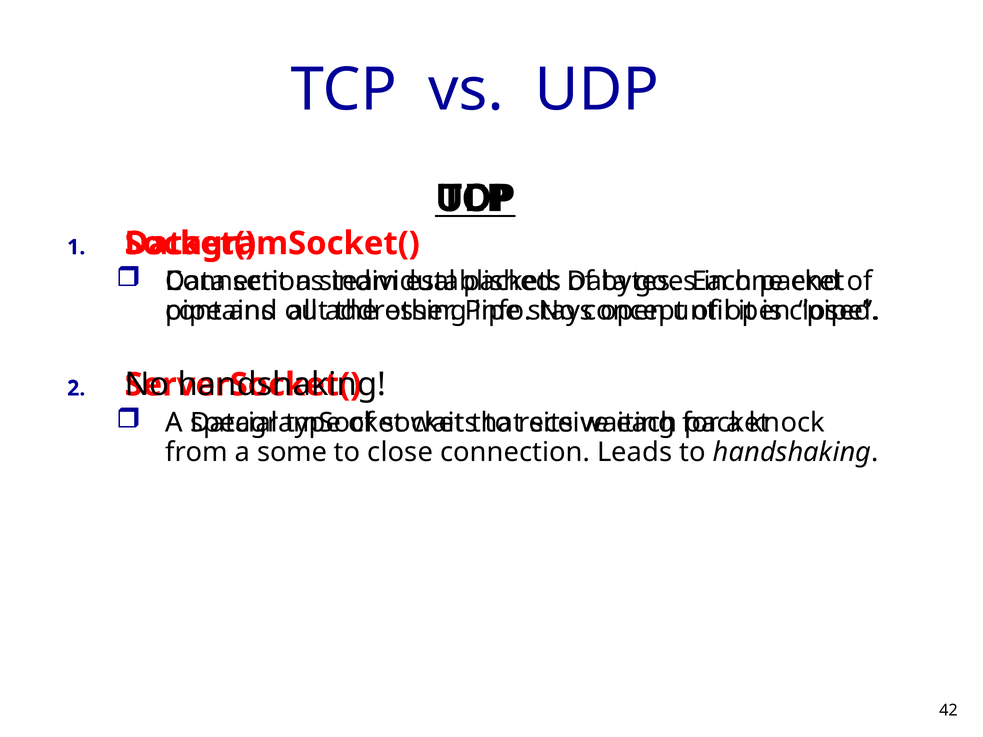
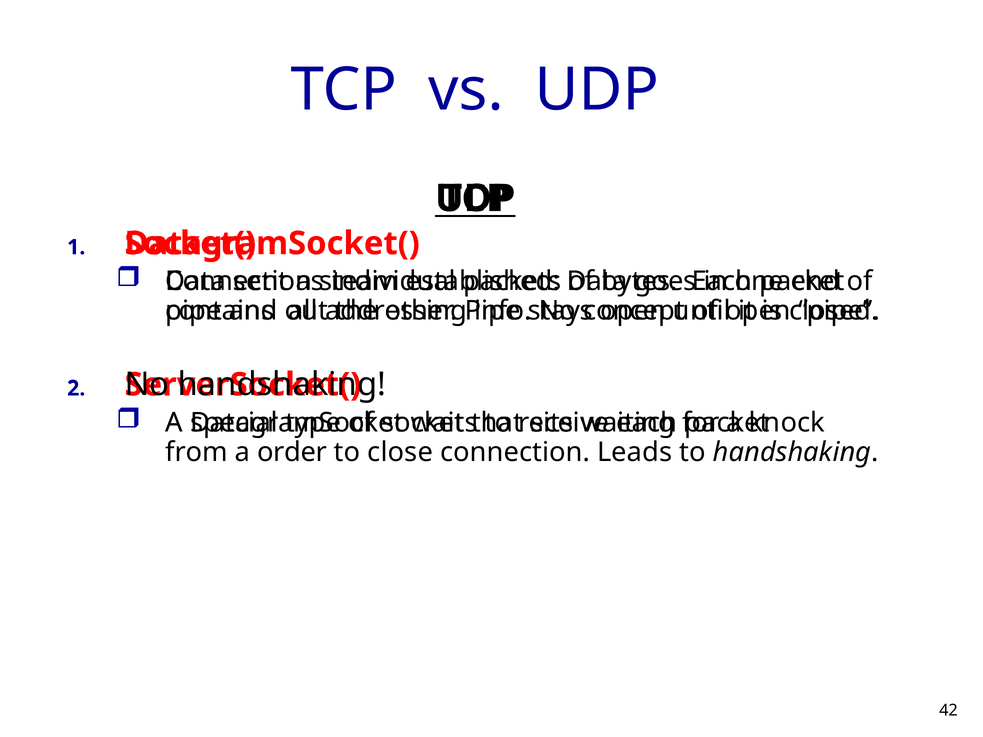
some: some -> order
